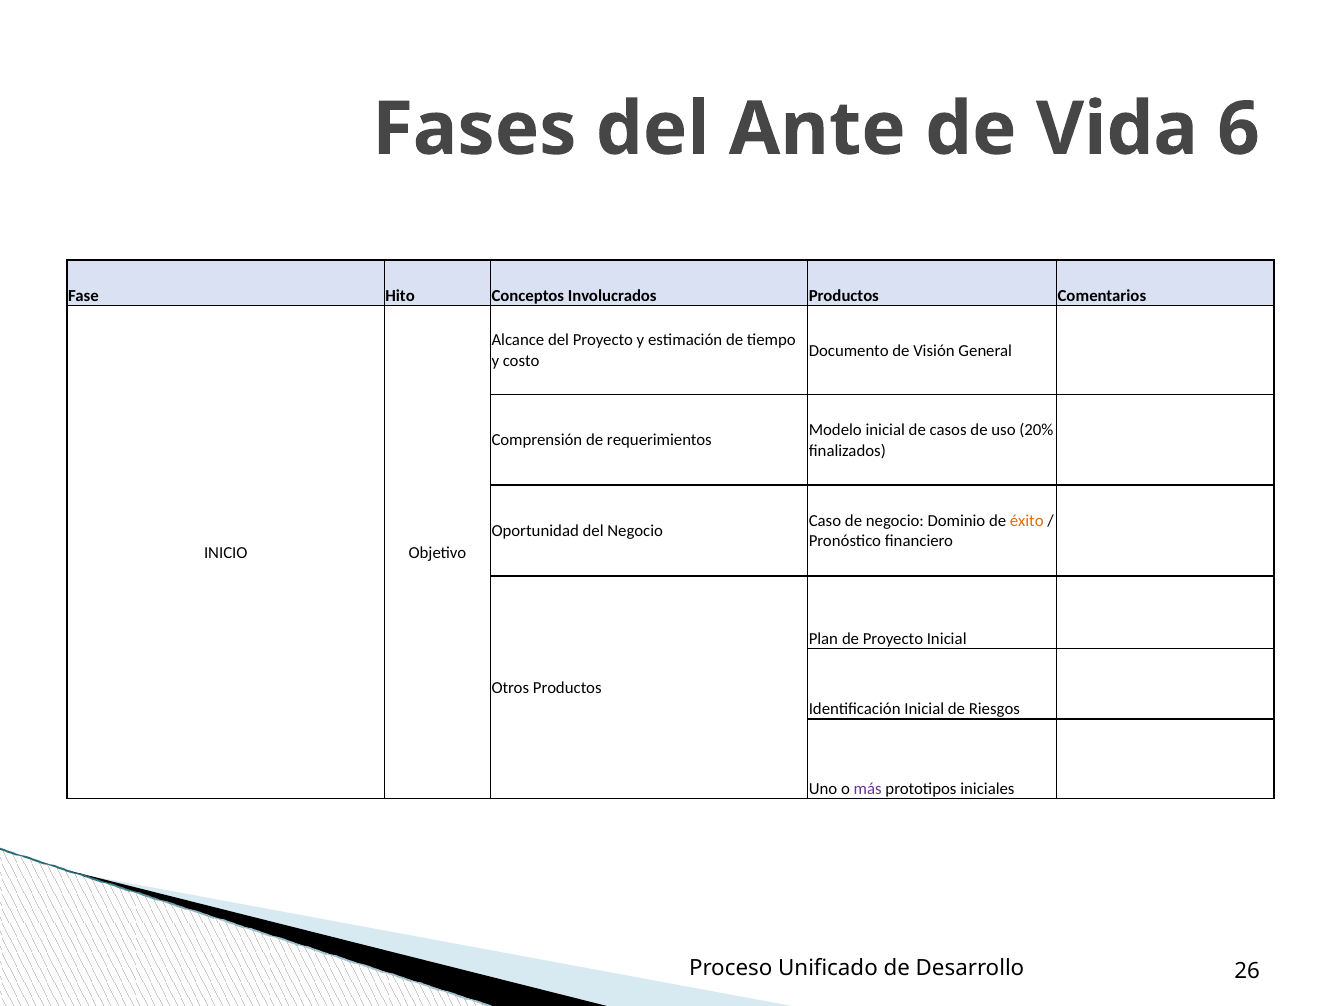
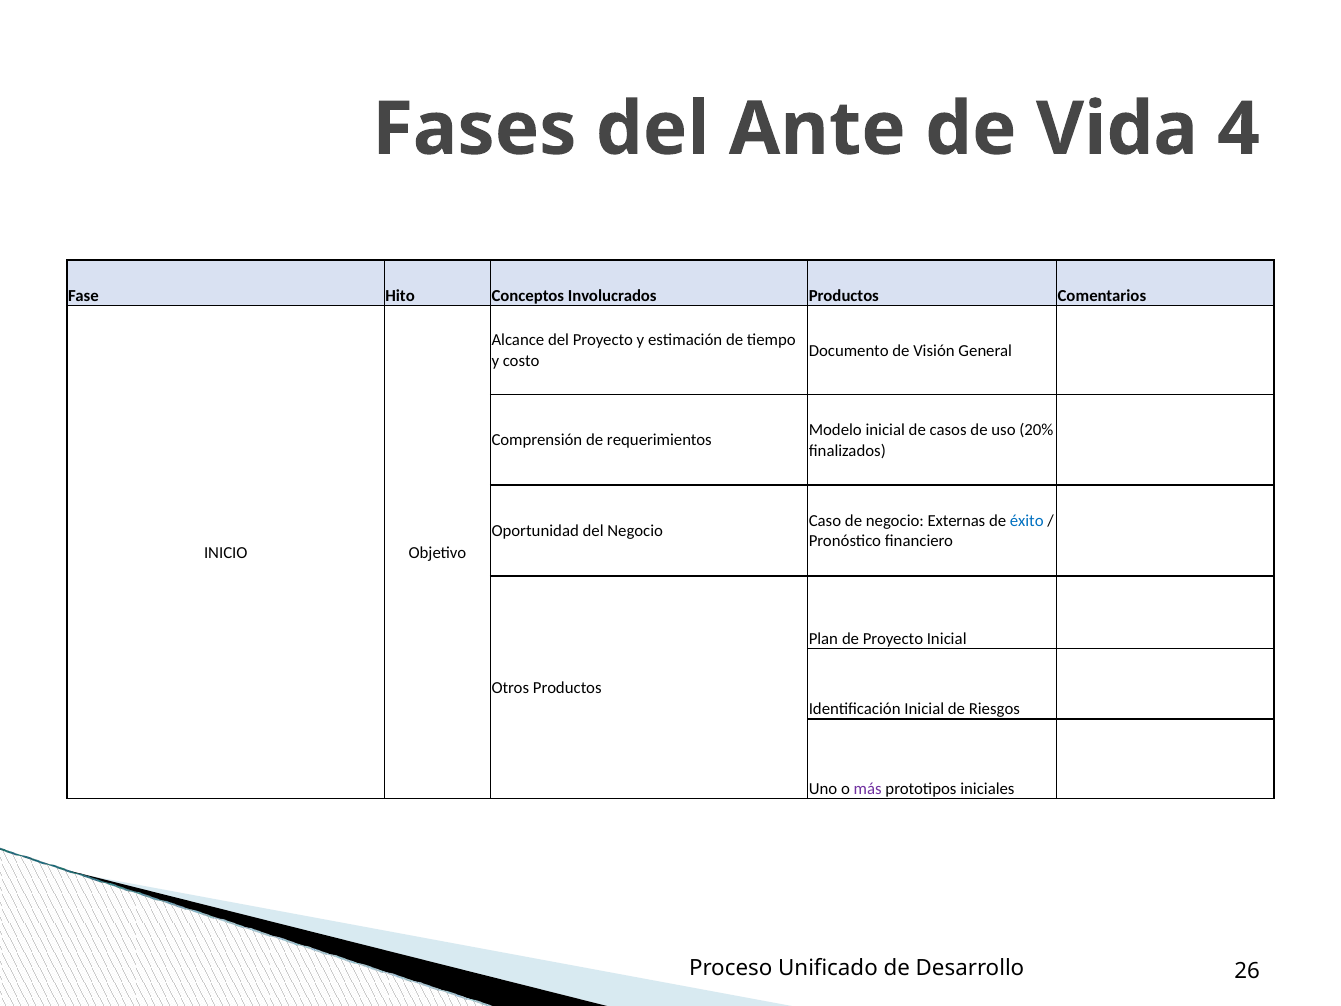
6: 6 -> 4
Dominio: Dominio -> Externas
éxito colour: orange -> blue
